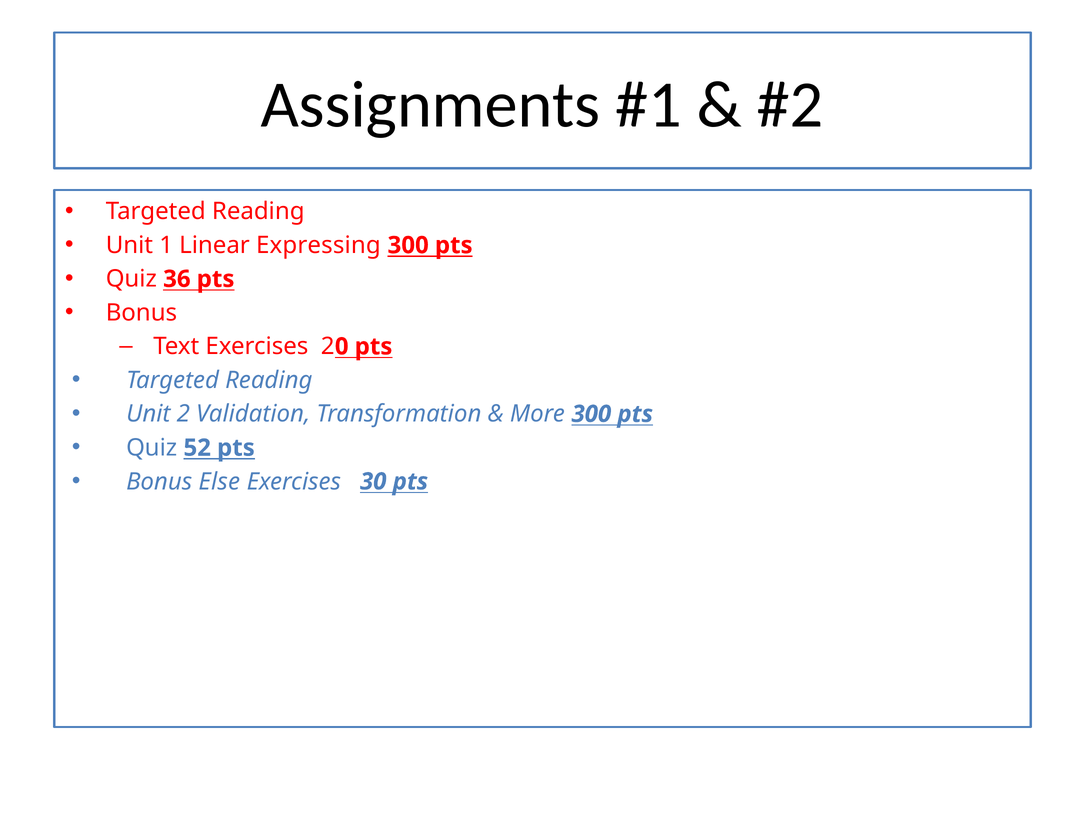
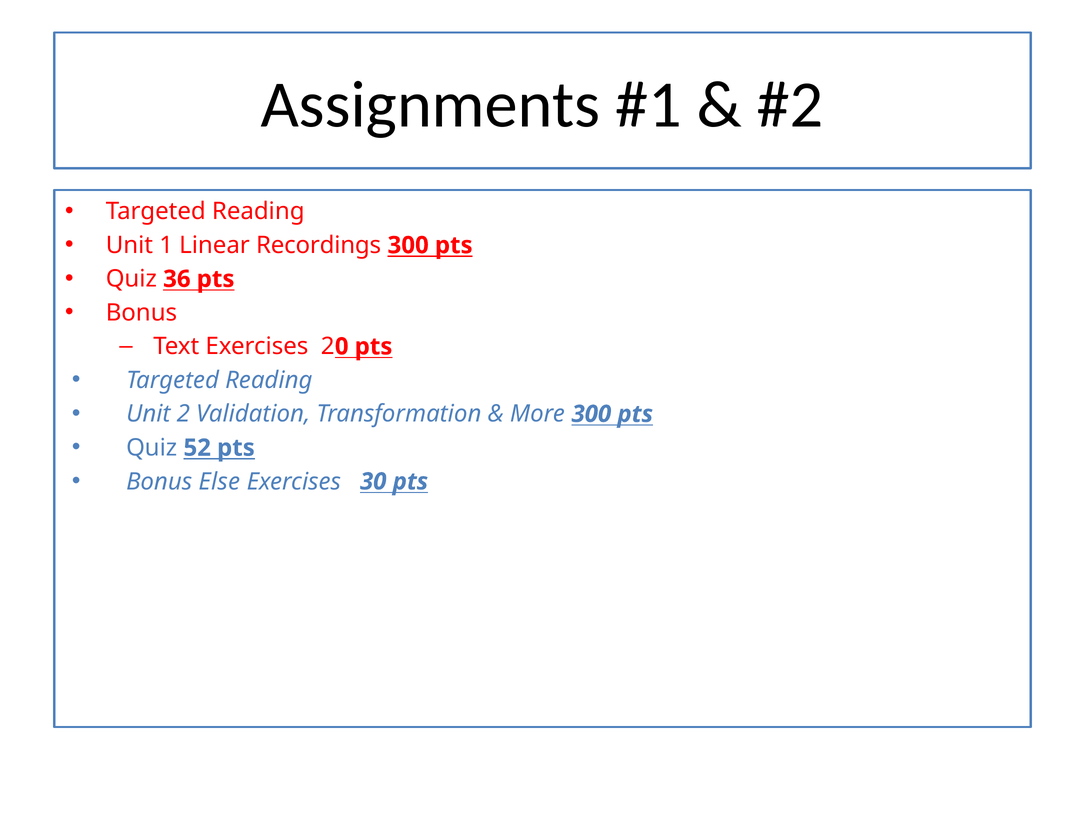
Expressing: Expressing -> Recordings
